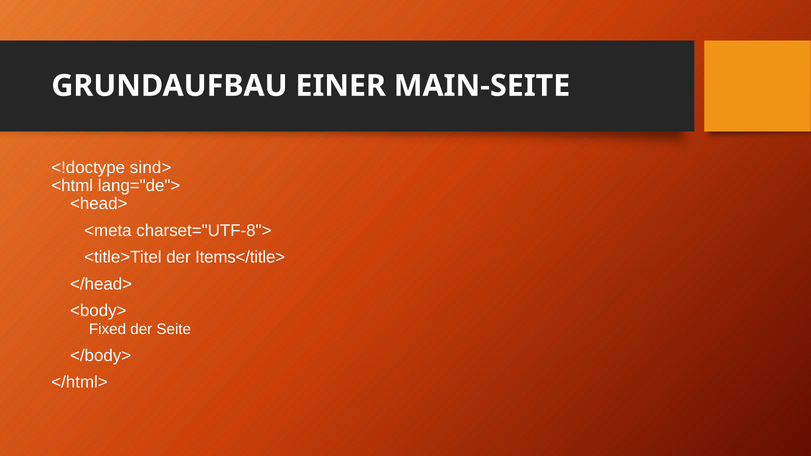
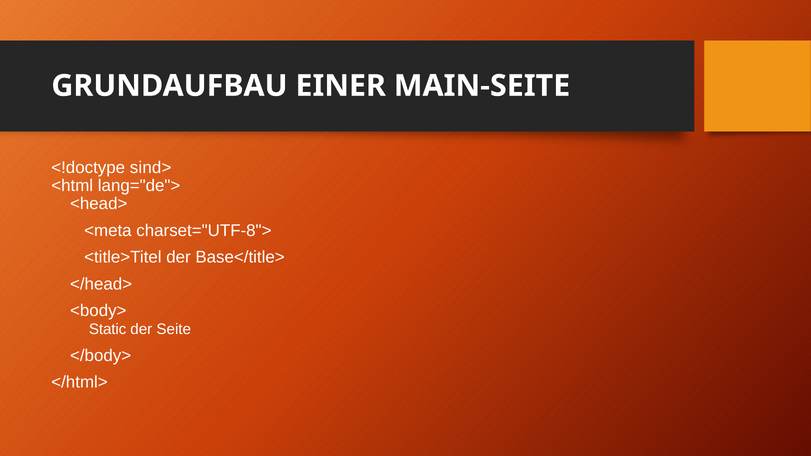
Items</title>: Items</title> -> Base</title>
Fixed: Fixed -> Static
